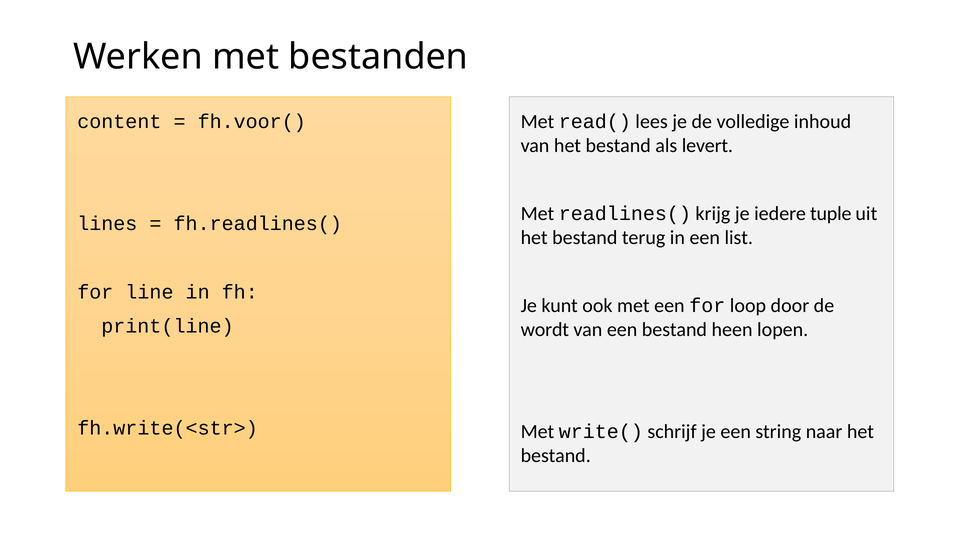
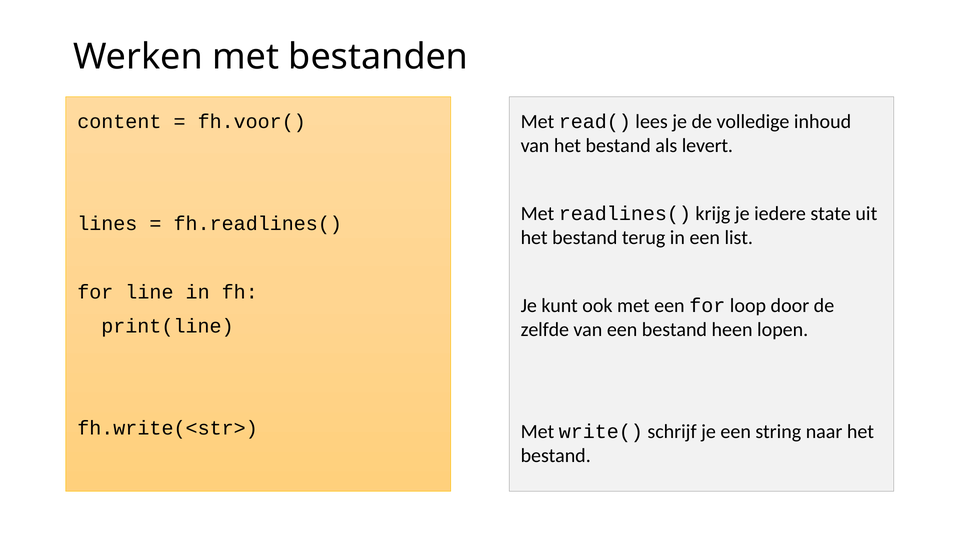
tuple: tuple -> state
wordt: wordt -> zelfde
